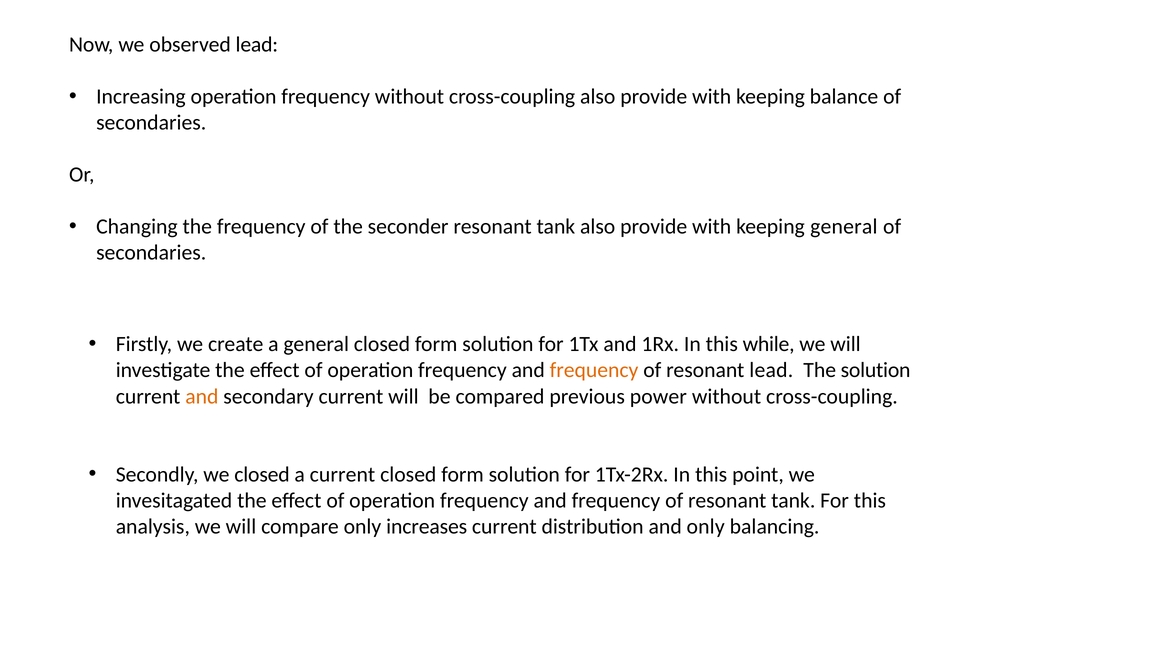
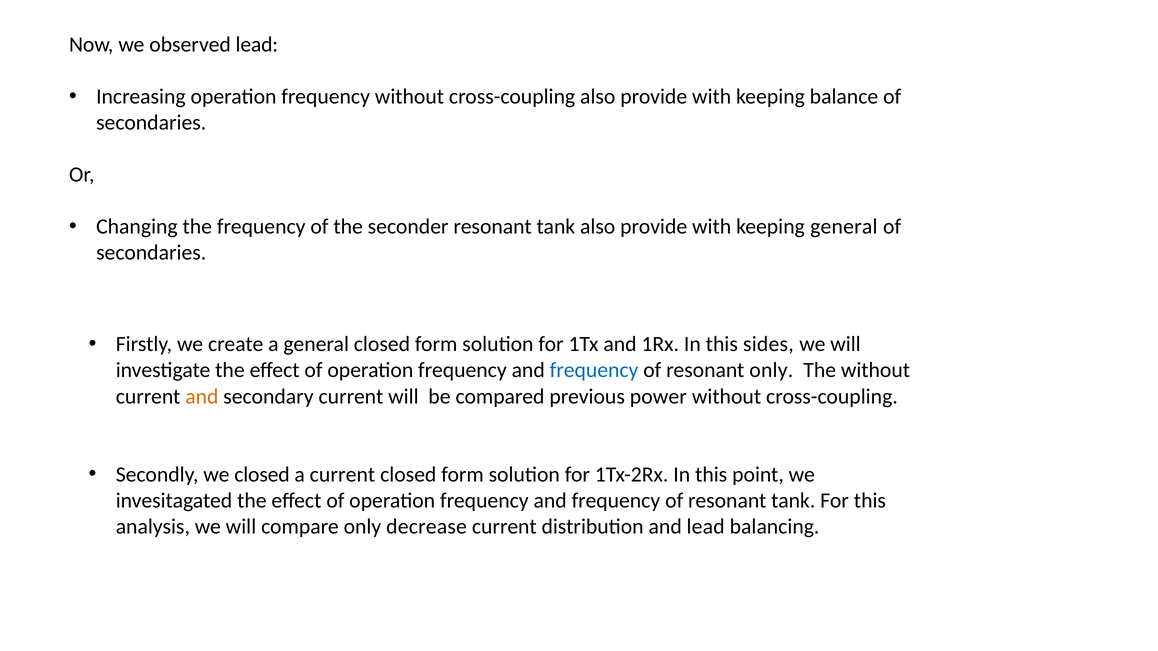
while: while -> sides
frequency at (594, 371) colour: orange -> blue
resonant lead: lead -> only
The solution: solution -> without
increases: increases -> decrease
and only: only -> lead
